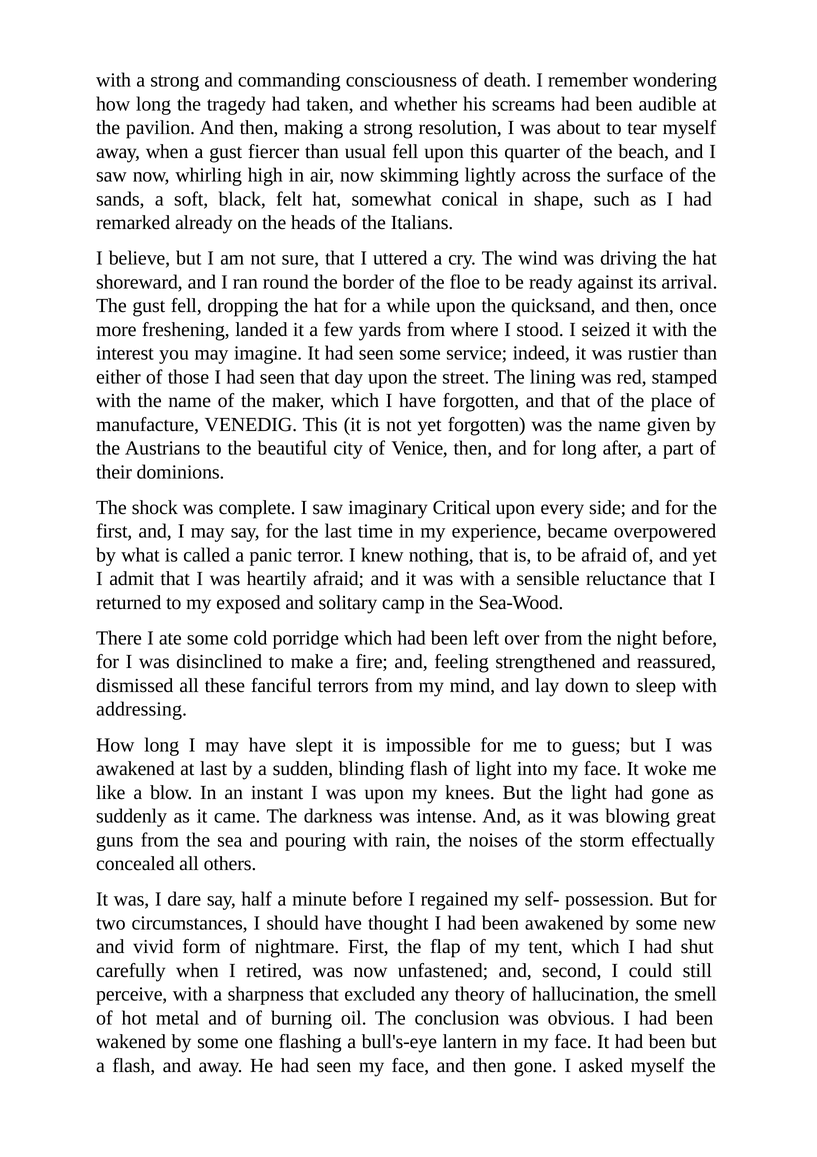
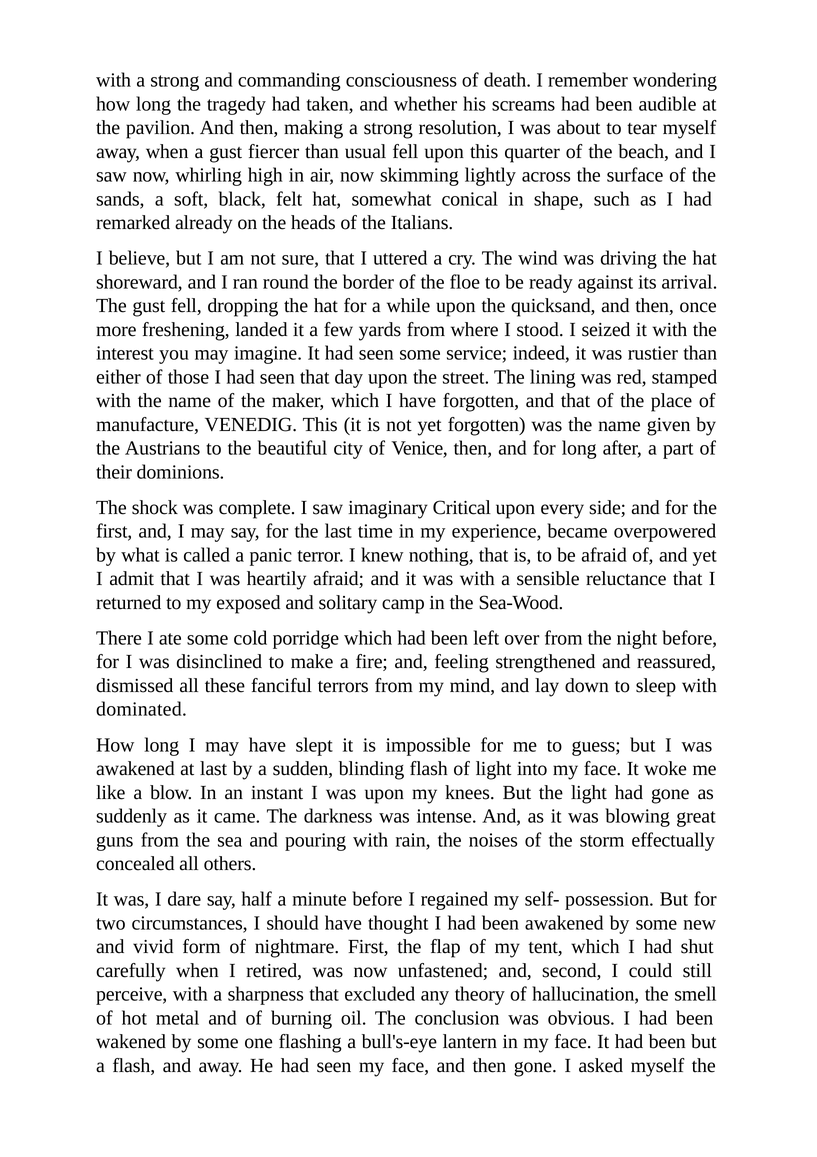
addressing: addressing -> dominated
